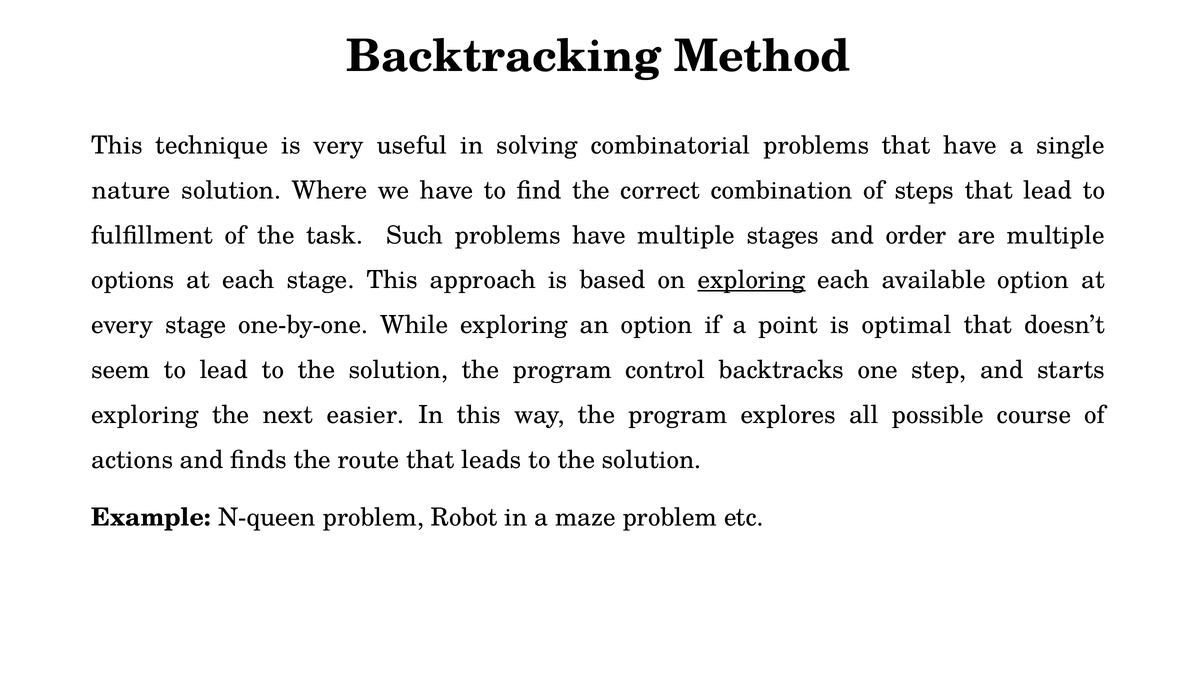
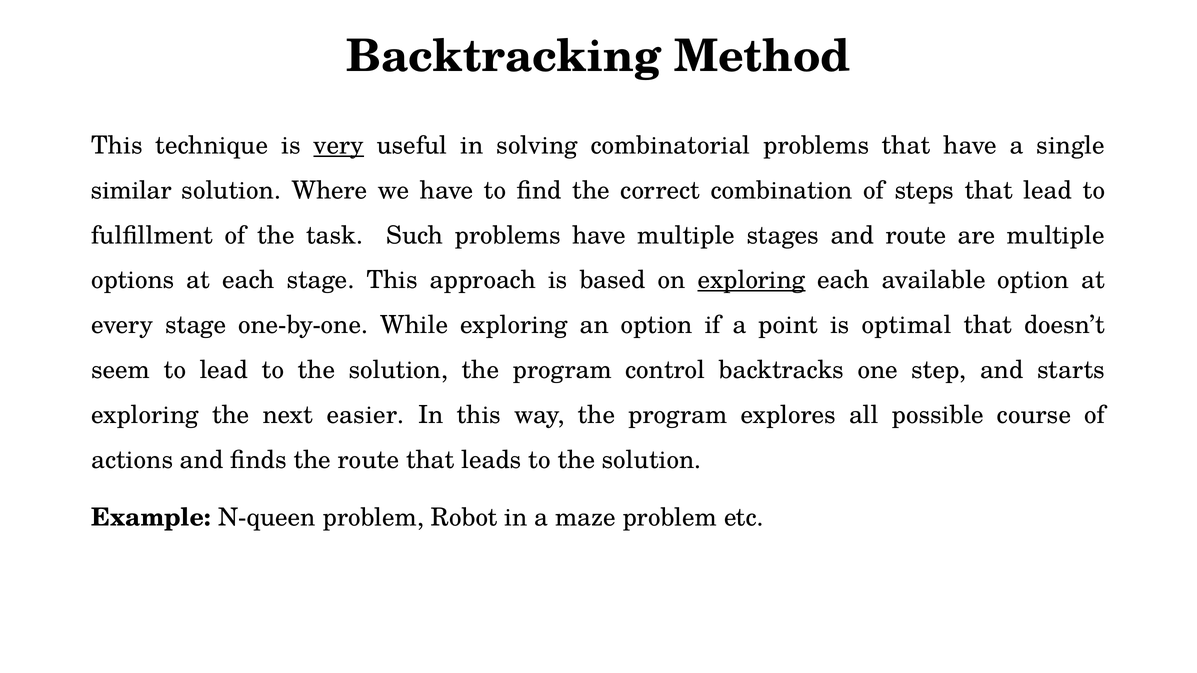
very underline: none -> present
nature: nature -> similar
and order: order -> route
